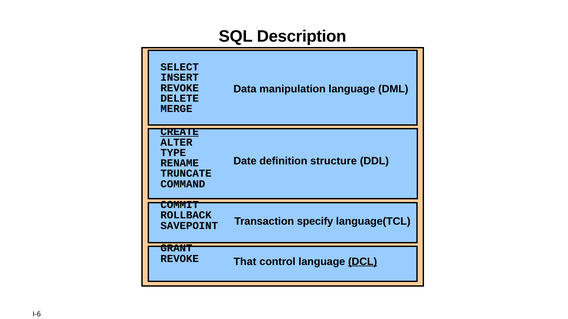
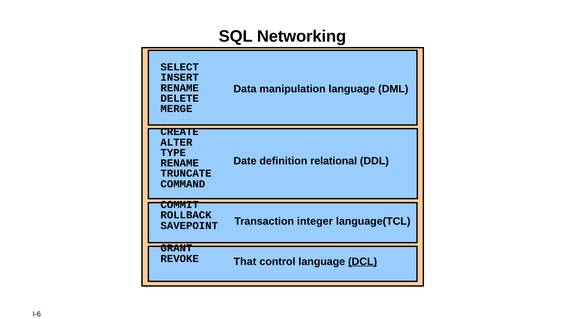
Description: Description -> Networking
REVOKE at (180, 88): REVOKE -> RENAME
CREATE underline: present -> none
structure: structure -> relational
specify: specify -> integer
